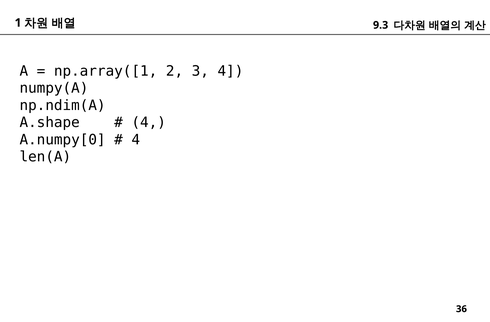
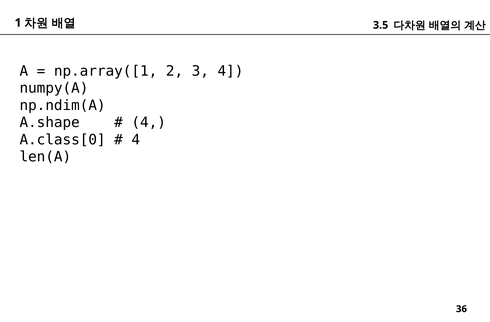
9.3: 9.3 -> 3.5
A.numpy[0: A.numpy[0 -> A.class[0
